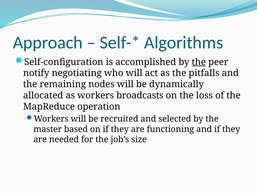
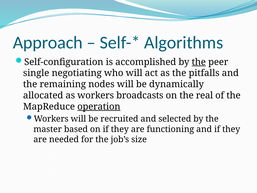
notify: notify -> single
loss: loss -> real
operation underline: none -> present
